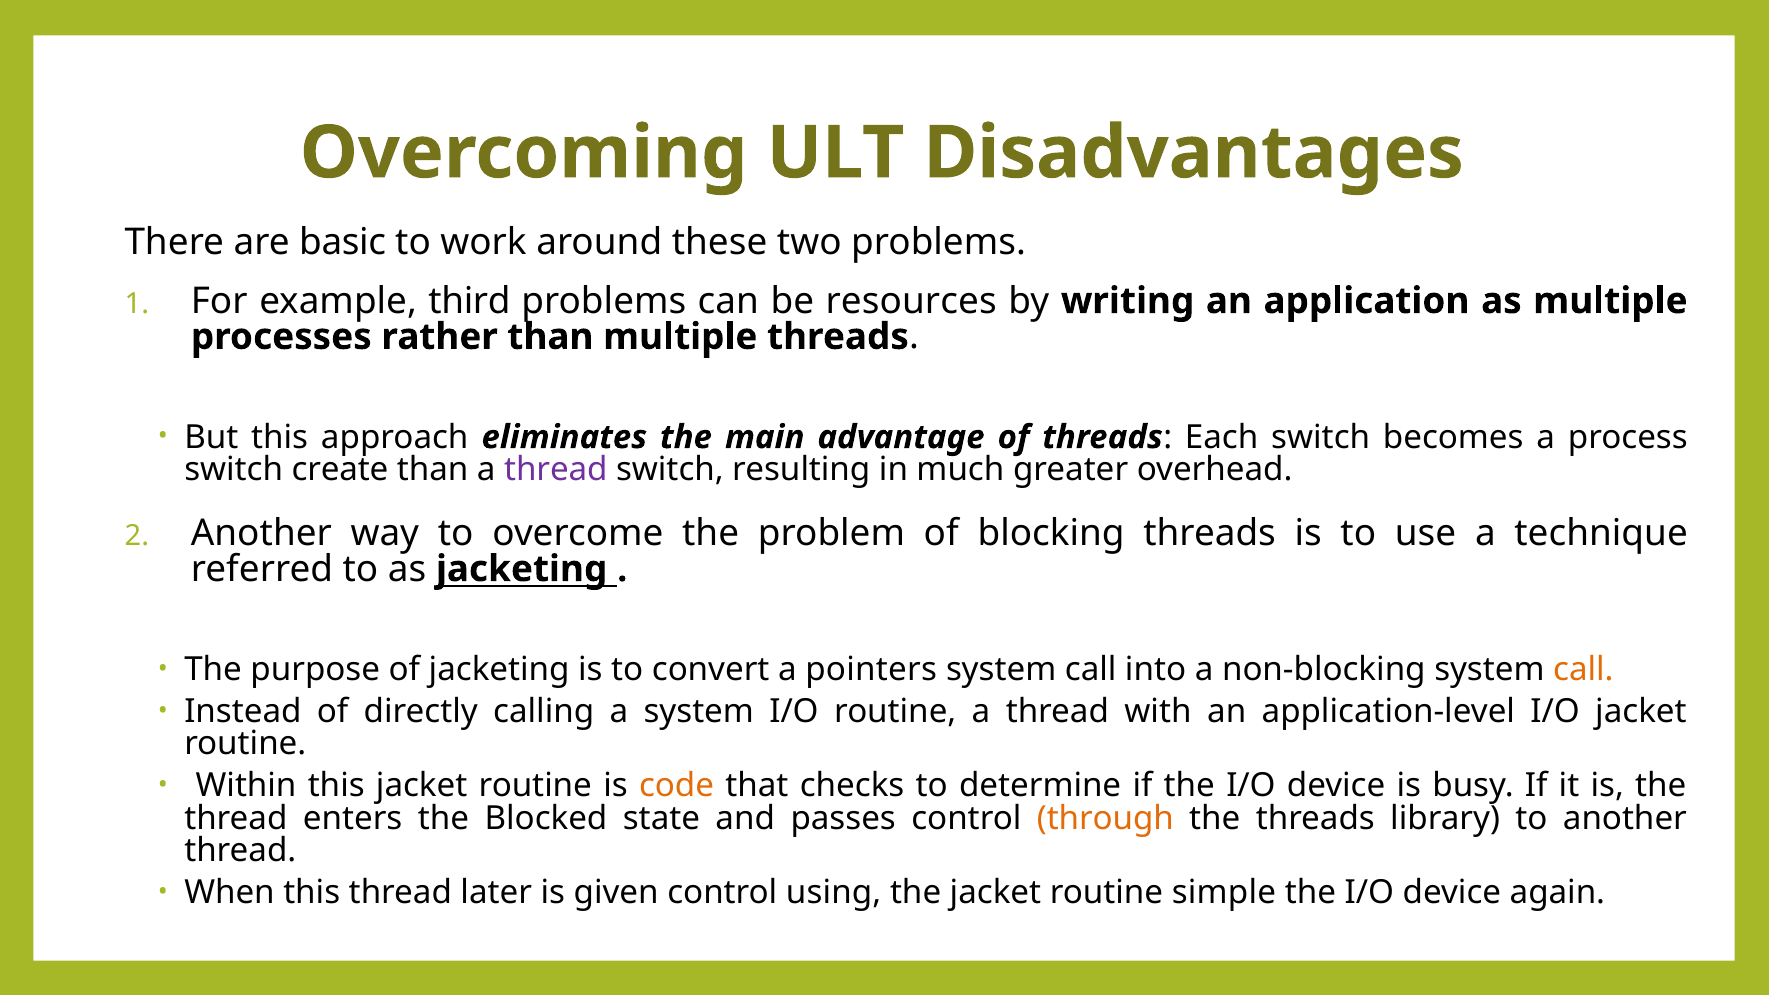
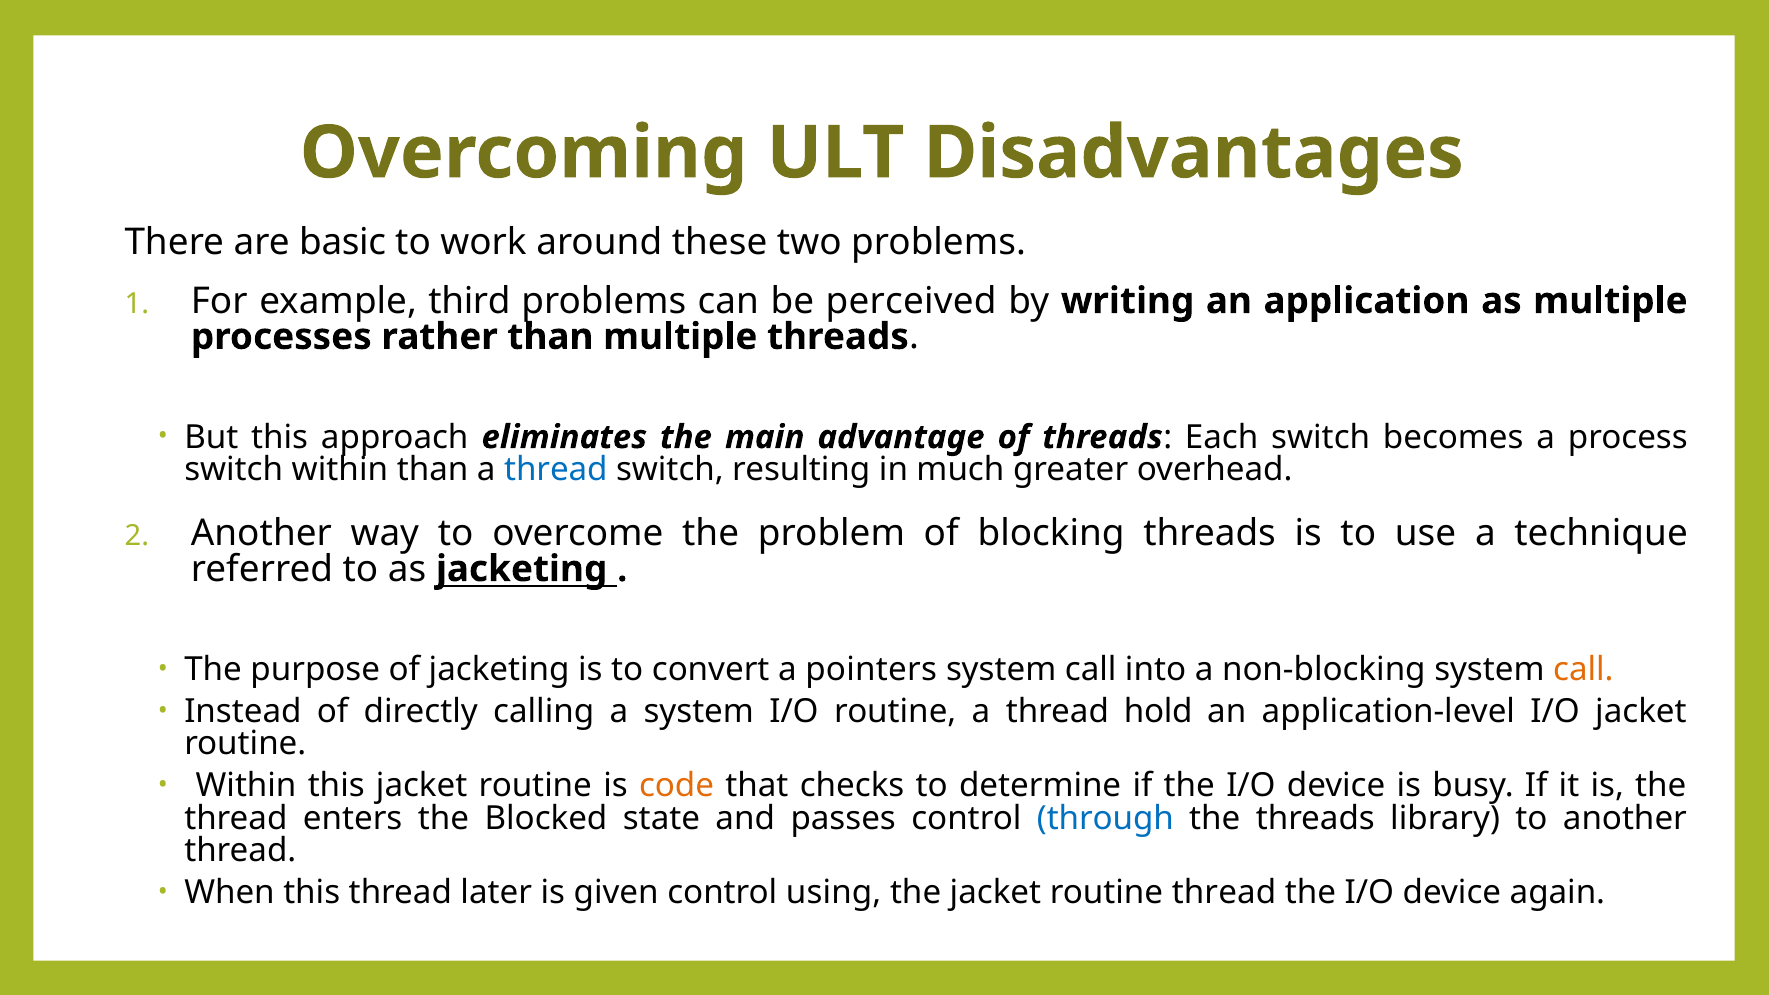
resources: resources -> perceived
switch create: create -> within
thread at (556, 470) colour: purple -> blue
with: with -> hold
through colour: orange -> blue
routine simple: simple -> thread
